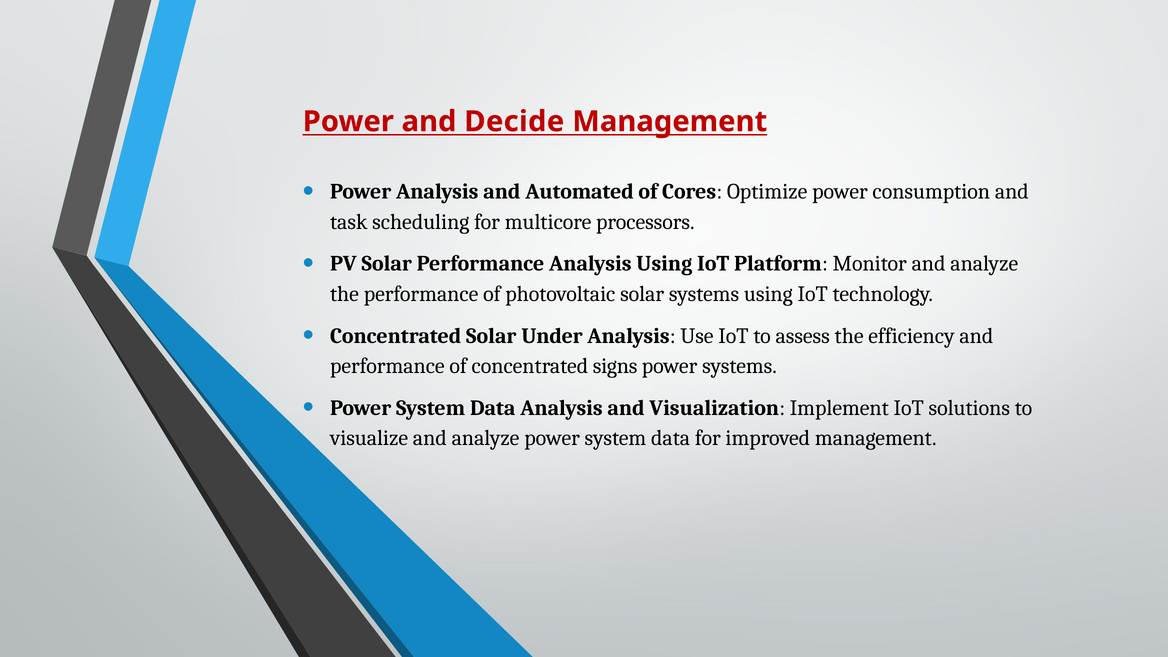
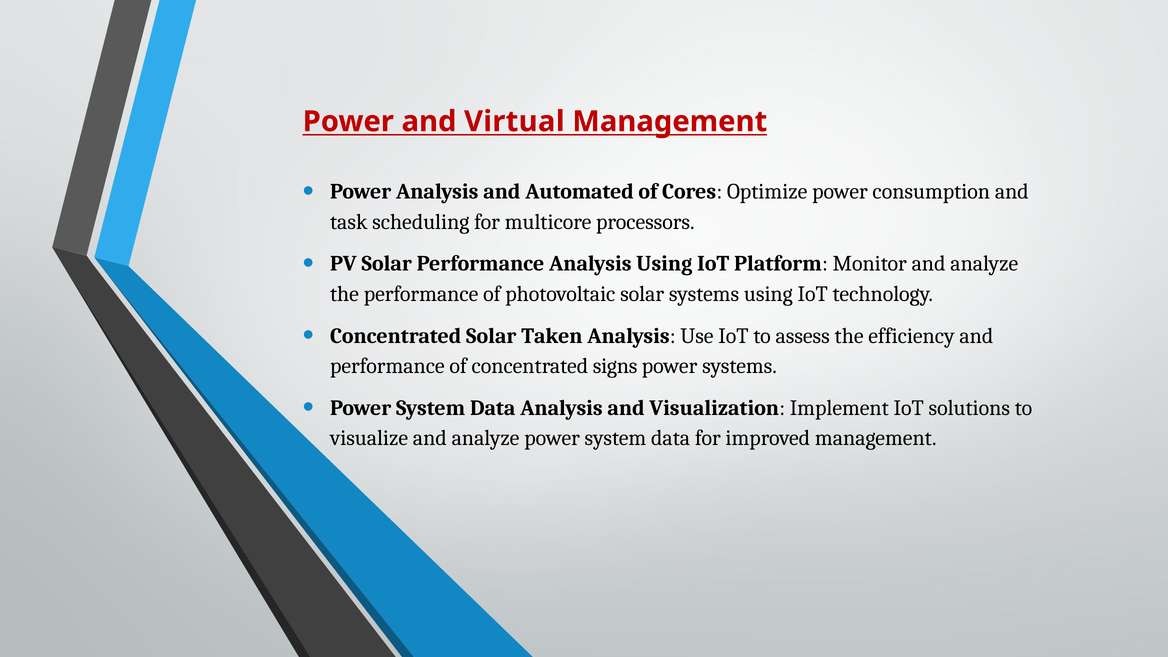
Decide: Decide -> Virtual
Under: Under -> Taken
